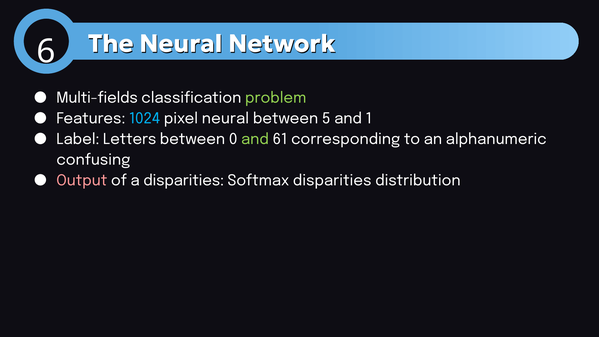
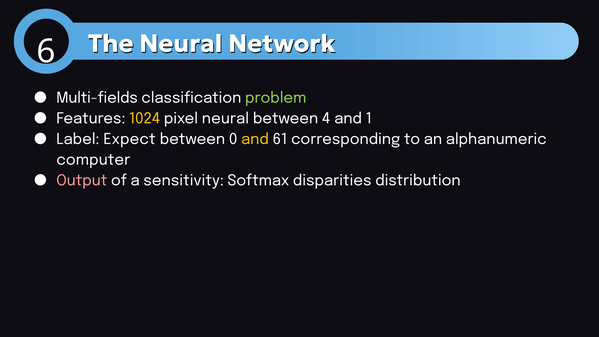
1024 colour: light blue -> yellow
5: 5 -> 4
Letters: Letters -> Expect
and at (255, 139) colour: light green -> yellow
confusing: confusing -> computer
a disparities: disparities -> sensitivity
